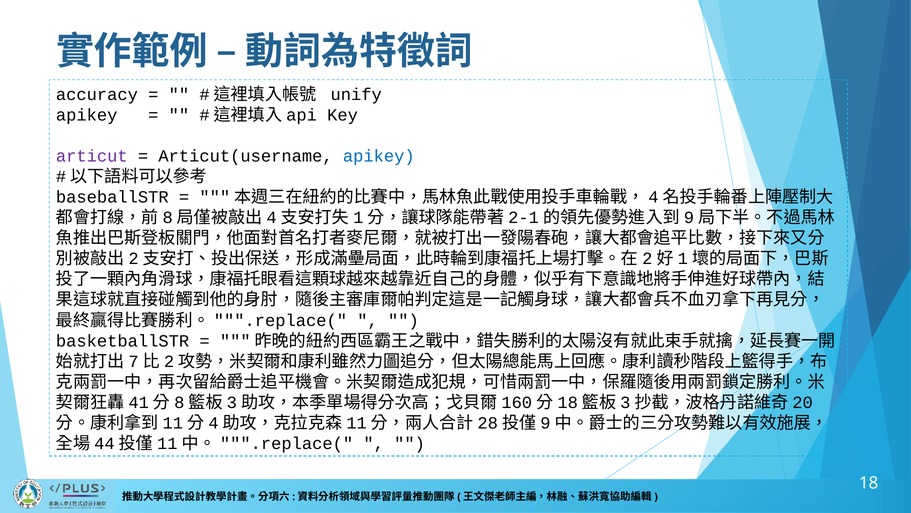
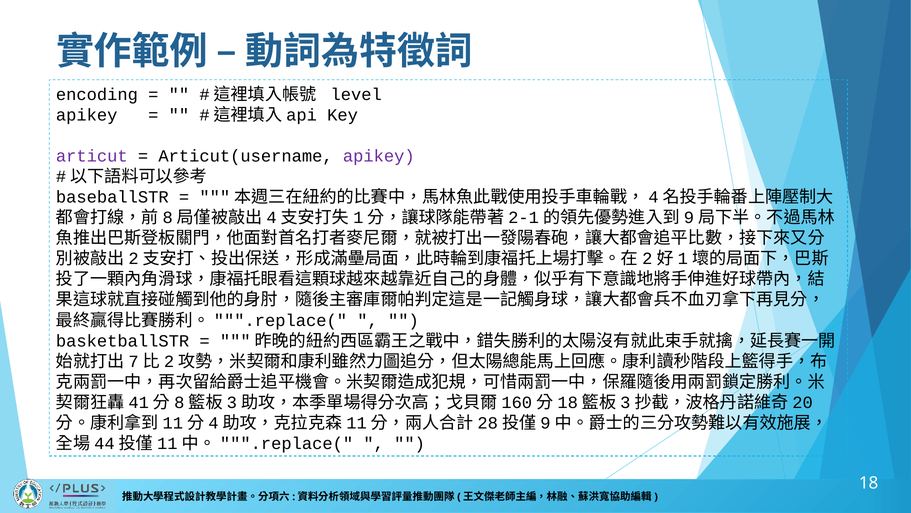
accuracy: accuracy -> encoding
unify: unify -> level
apikey at (379, 156) colour: blue -> purple
